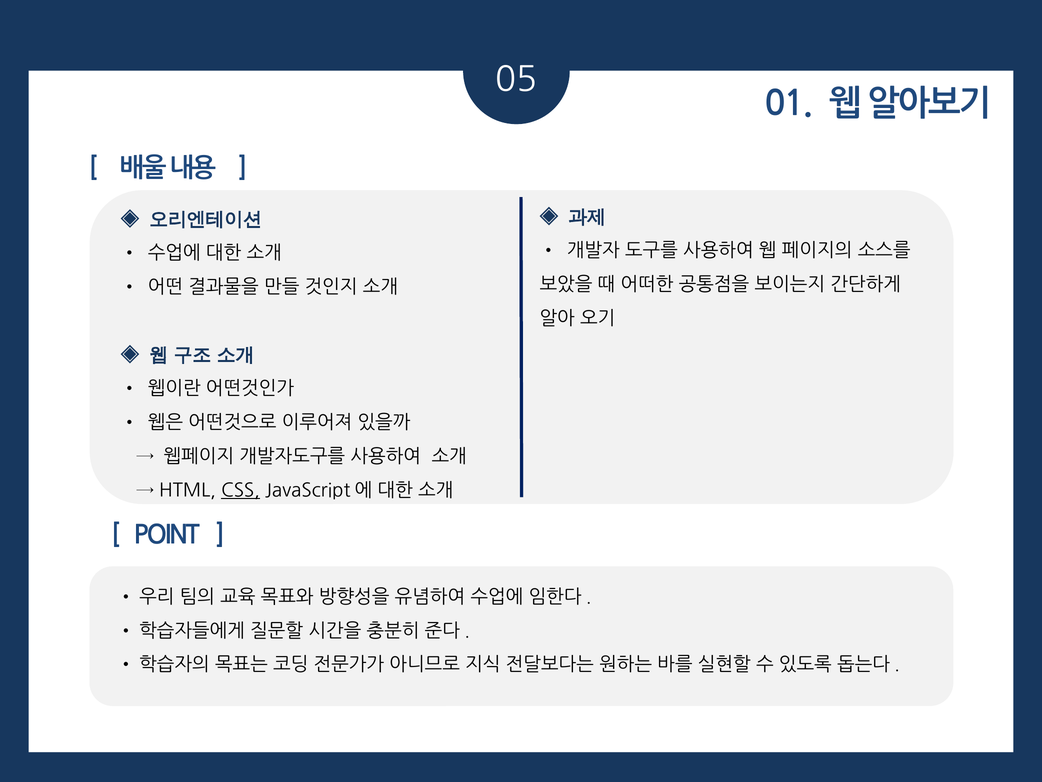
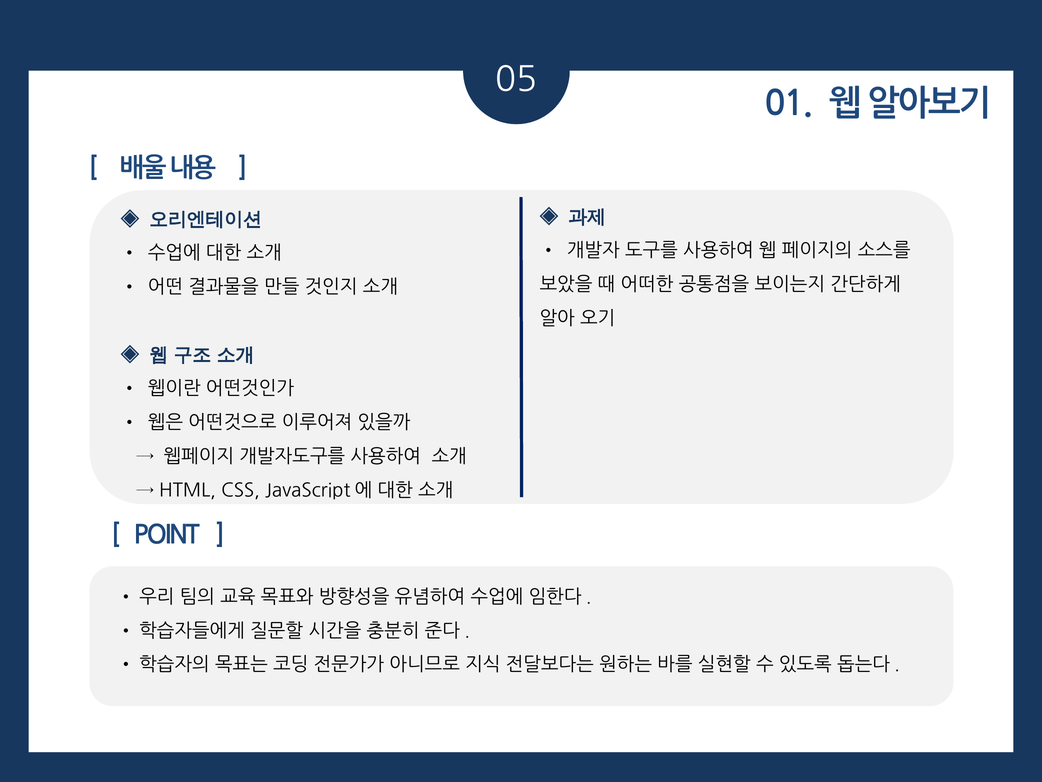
CSS underline: present -> none
